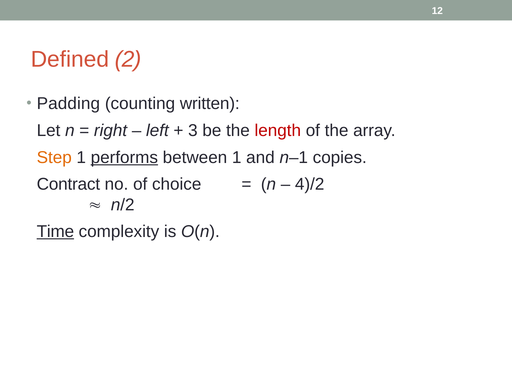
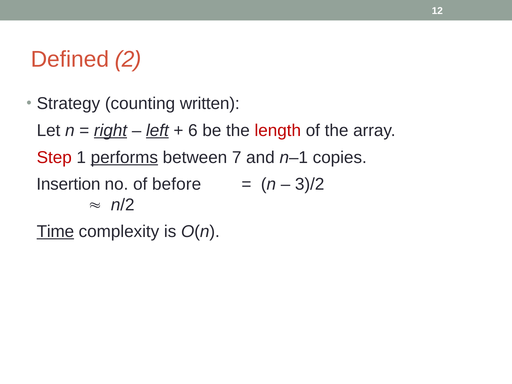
Padding: Padding -> Strategy
right underline: none -> present
left underline: none -> present
3: 3 -> 6
Step colour: orange -> red
between 1: 1 -> 7
Contract: Contract -> Insertion
choice: choice -> before
4)/2: 4)/2 -> 3)/2
